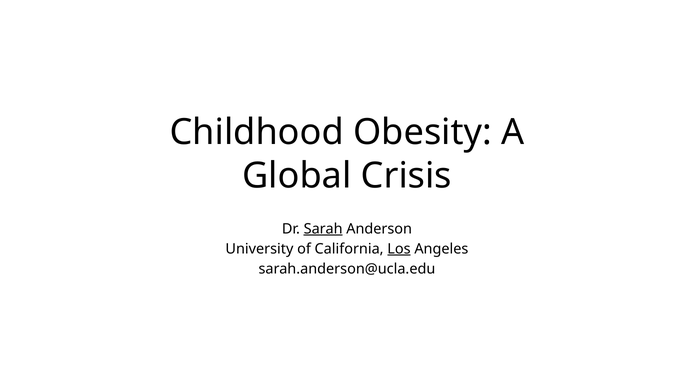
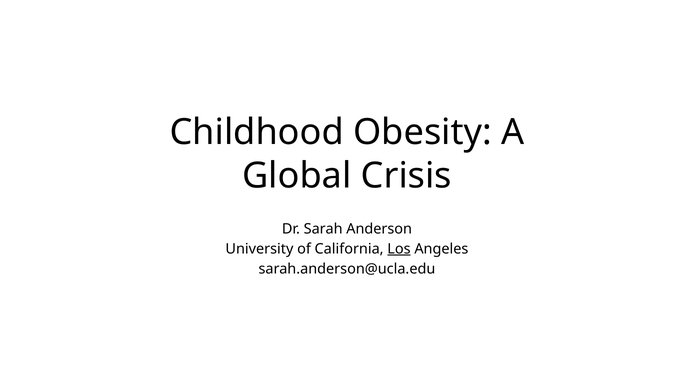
Sarah underline: present -> none
